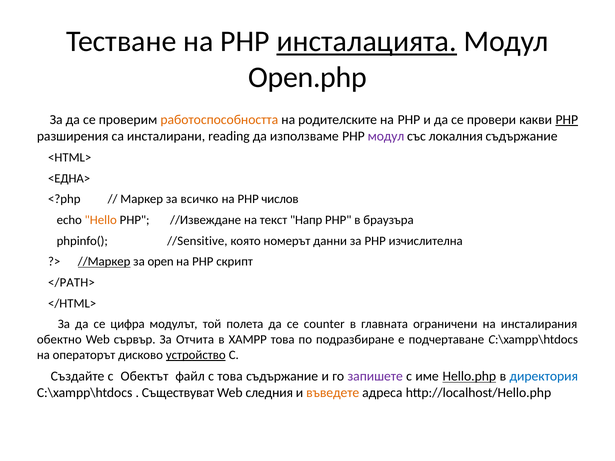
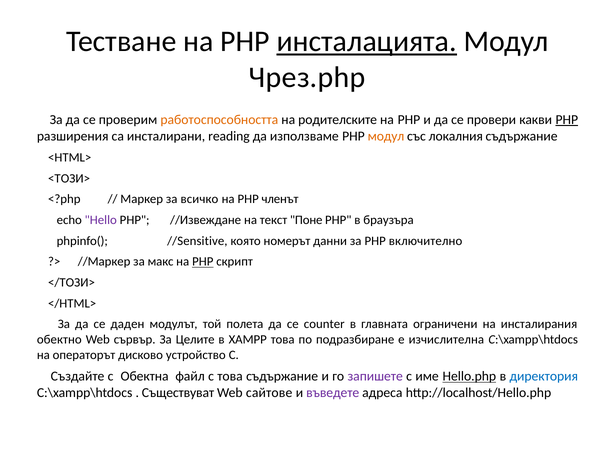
Open.php: Open.php -> Чрез.php
модул at (386, 136) colour: purple -> orange
<ЕДНА>: <ЕДНА> -> <ТОЗИ>
числов: числов -> членът
Hello colour: orange -> purple
Напр: Напр -> Поне
изчислителна: изчислителна -> включително
//Маркер underline: present -> none
open: open -> макс
PHP at (203, 262) underline: none -> present
</PATH>: </PATH> -> </ТОЗИ>
цифра: цифра -> даден
Отчита: Отчита -> Целите
подчертаване: подчертаване -> изчислителна
устройство underline: present -> none
Обектът: Обектът -> Обектна
следния: следния -> сайтове
въведете colour: orange -> purple
